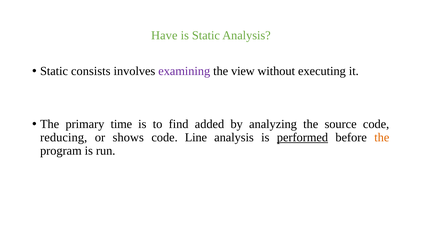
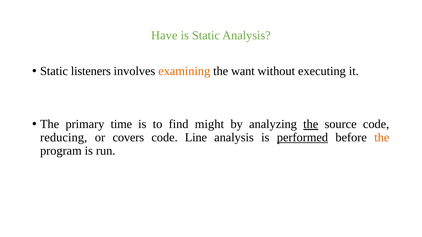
consists: consists -> listeners
examining colour: purple -> orange
view: view -> want
added: added -> might
the at (311, 124) underline: none -> present
shows: shows -> covers
